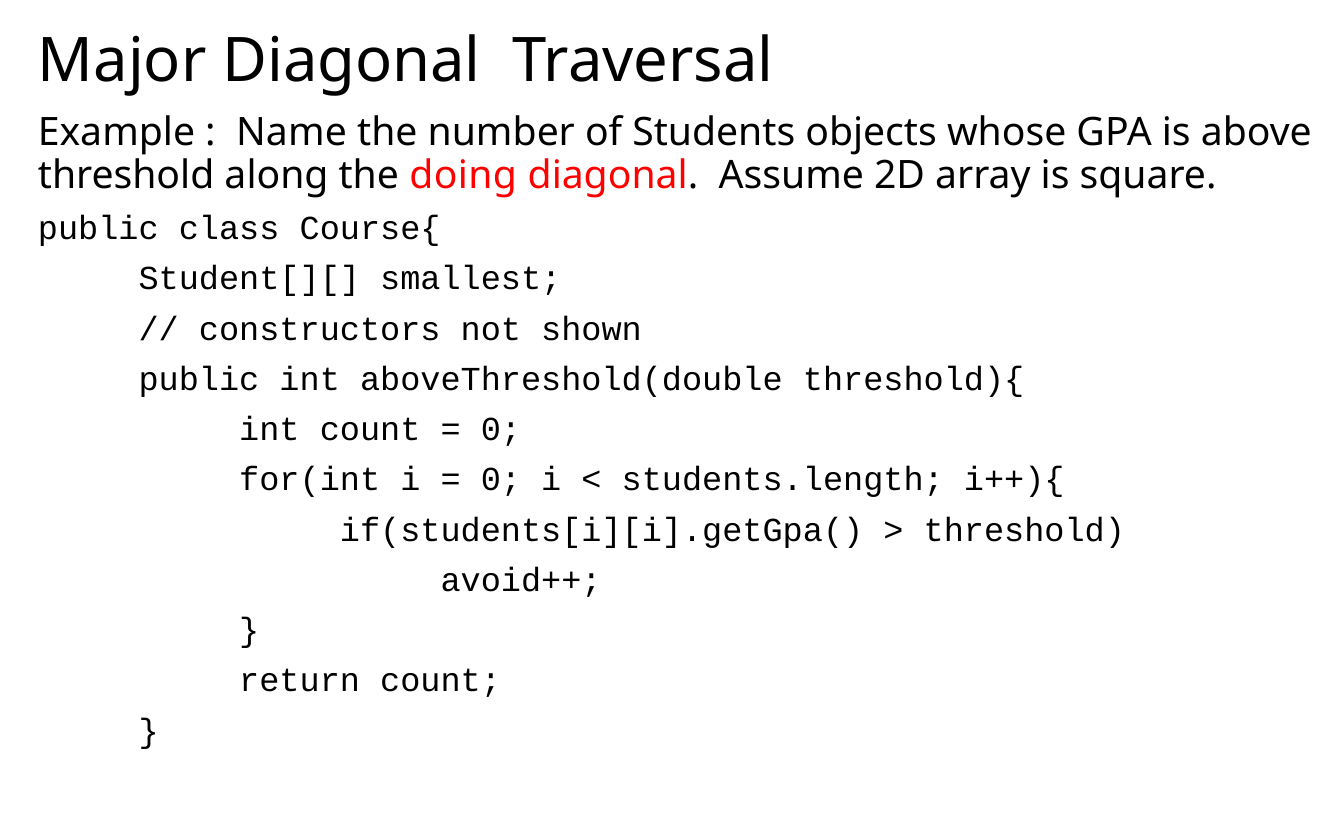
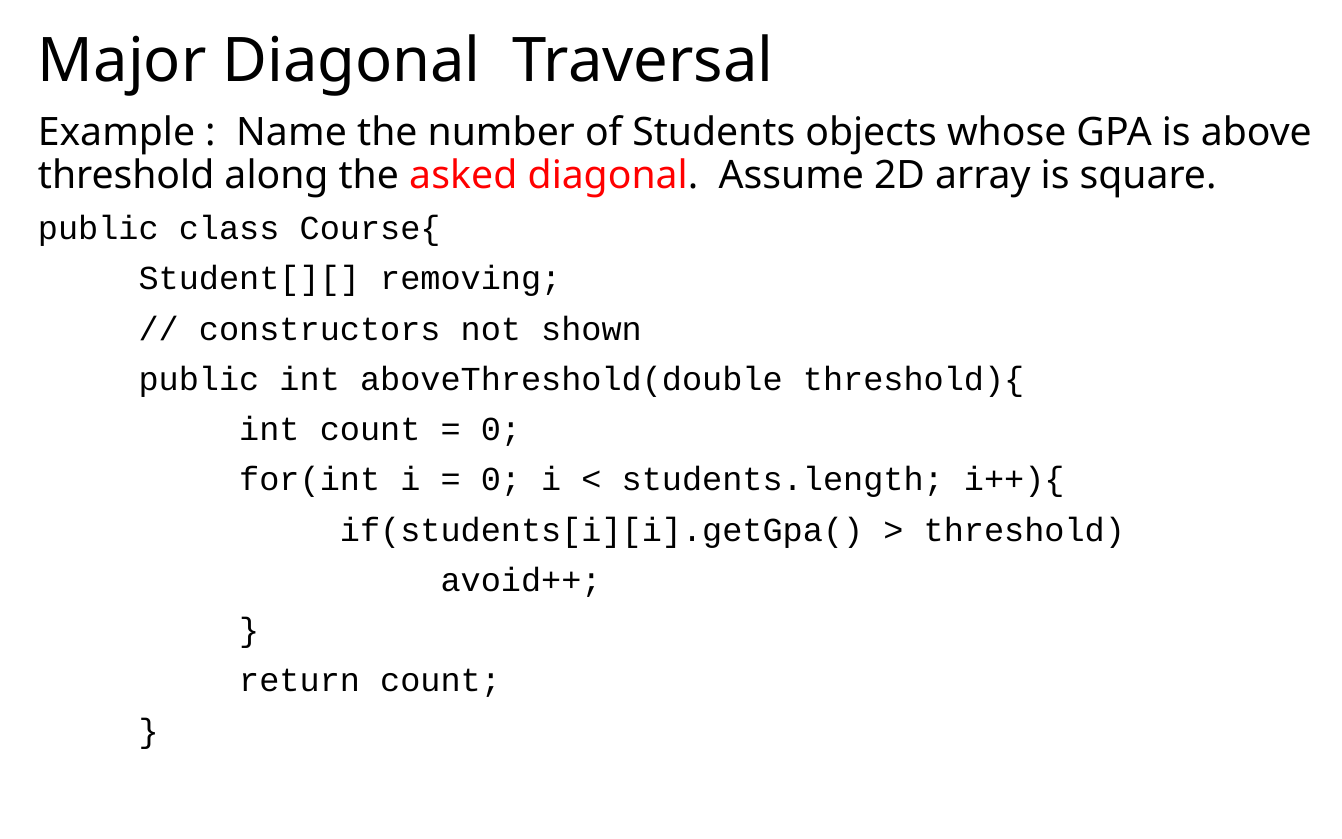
doing: doing -> asked
smallest: smallest -> removing
